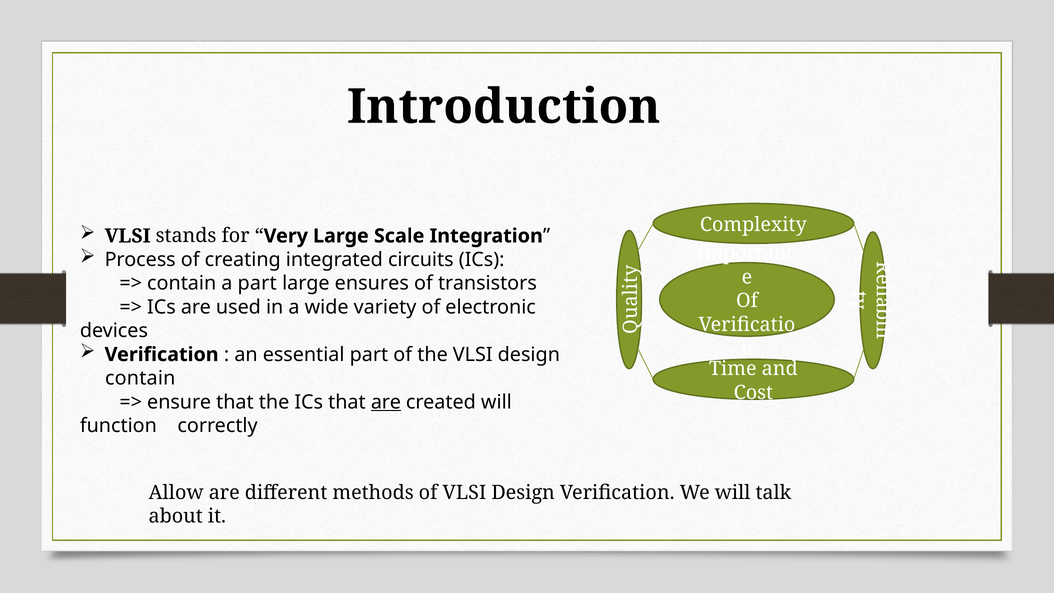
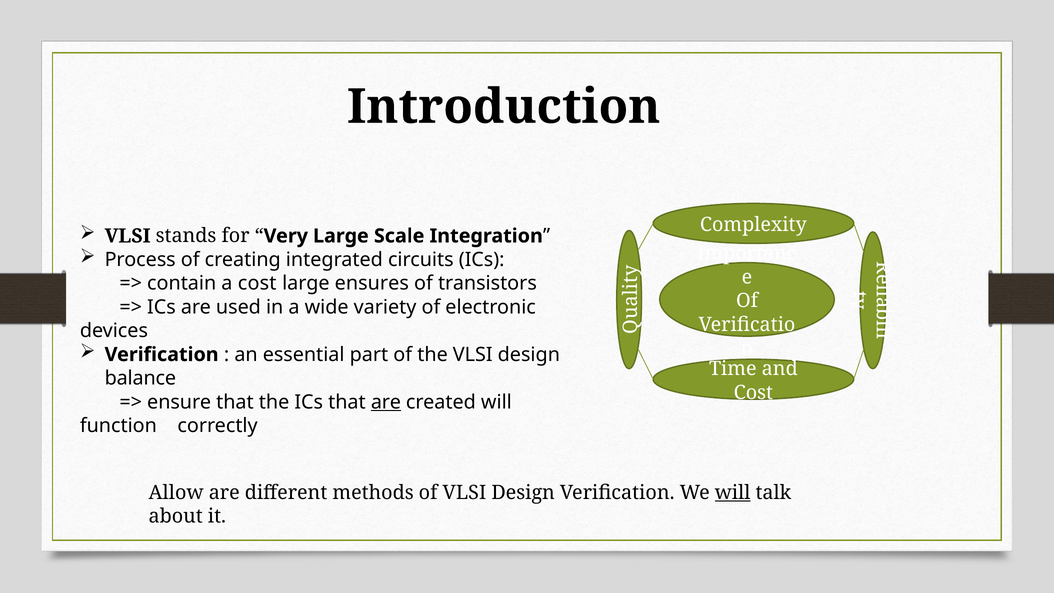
a part: part -> cost
contain at (140, 378): contain -> balance
will at (733, 493) underline: none -> present
